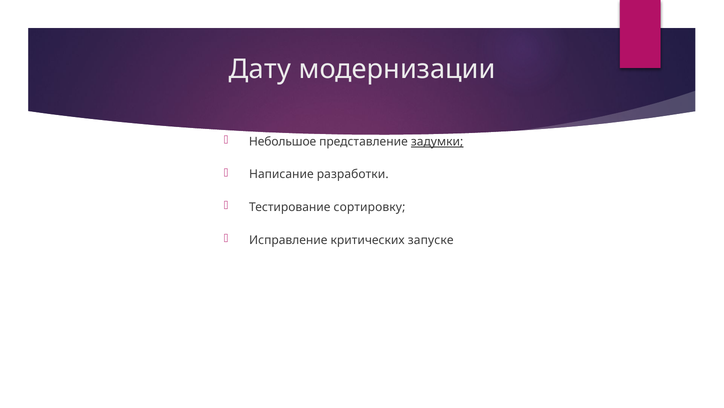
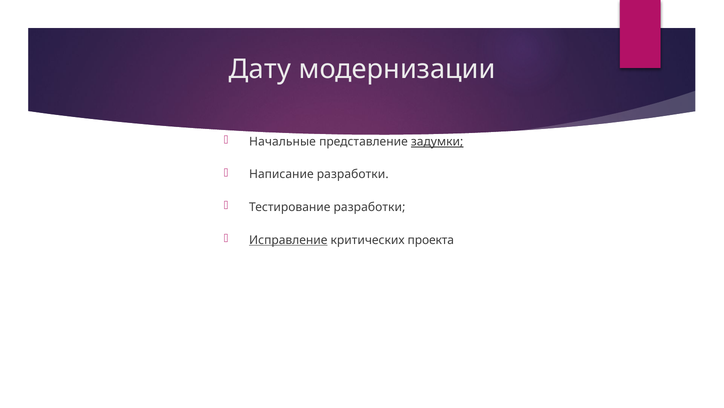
Небольшое: Небольшое -> Начальные
Тестирование сортировку: сортировку -> разработки
Исправление underline: none -> present
запуске: запуске -> проекта
